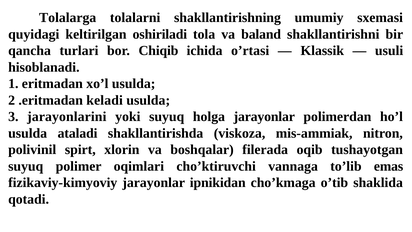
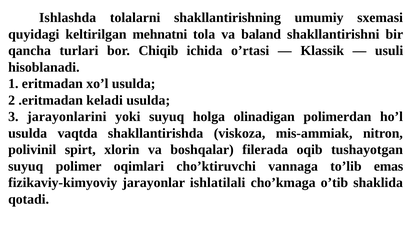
Tolalarga: Tolalarga -> Ishlashda
oshiriladi: oshiriladi -> mehnatni
holga jarayonlar: jarayonlar -> olinadigan
ataladi: ataladi -> vaqtda
ipnikidan: ipnikidan -> ishlatilali
